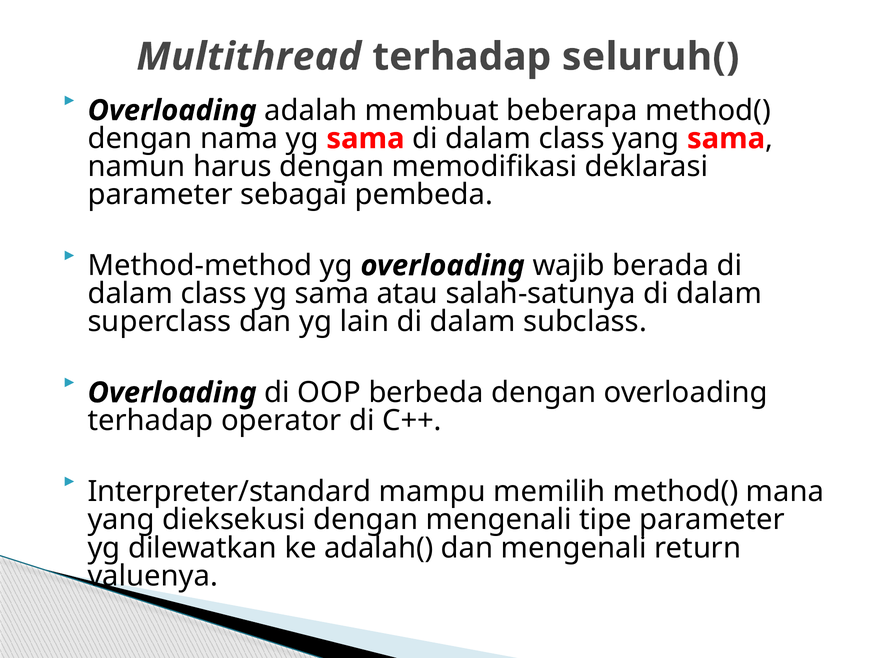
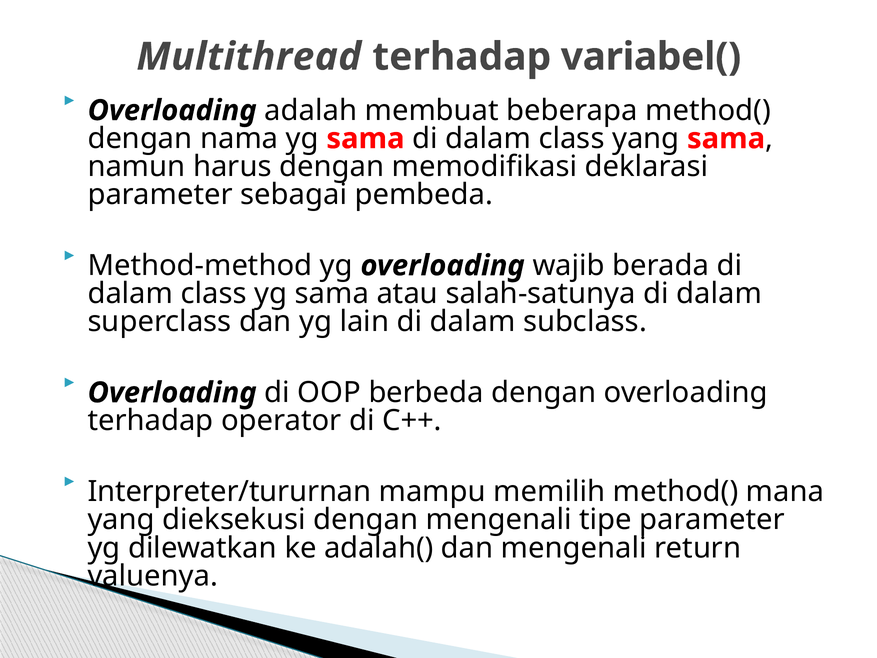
seluruh(: seluruh( -> variabel(
Interpreter/standard: Interpreter/standard -> Interpreter/tururnan
